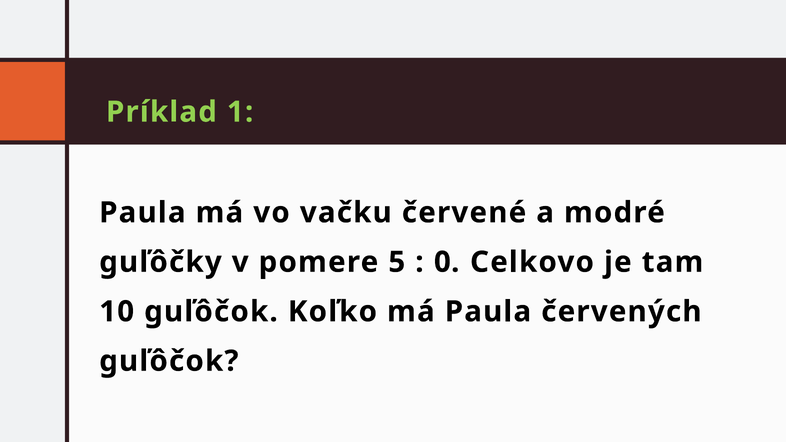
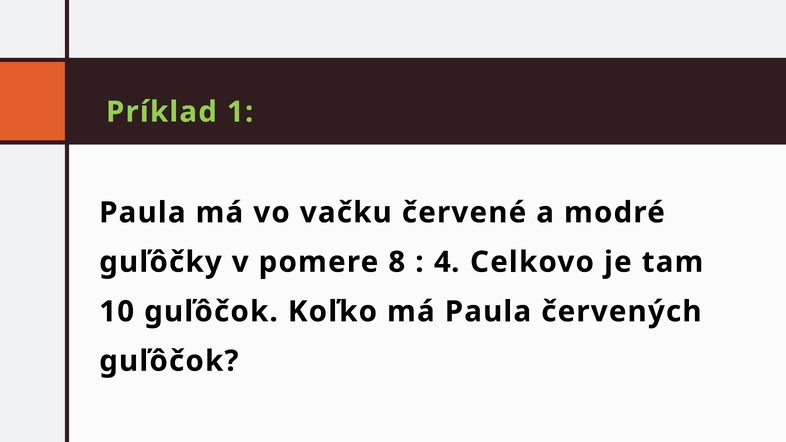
5: 5 -> 8
0: 0 -> 4
